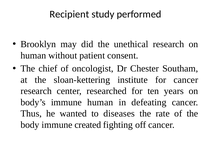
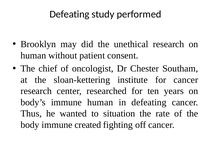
Recipient at (69, 14): Recipient -> Defeating
diseases: diseases -> situation
